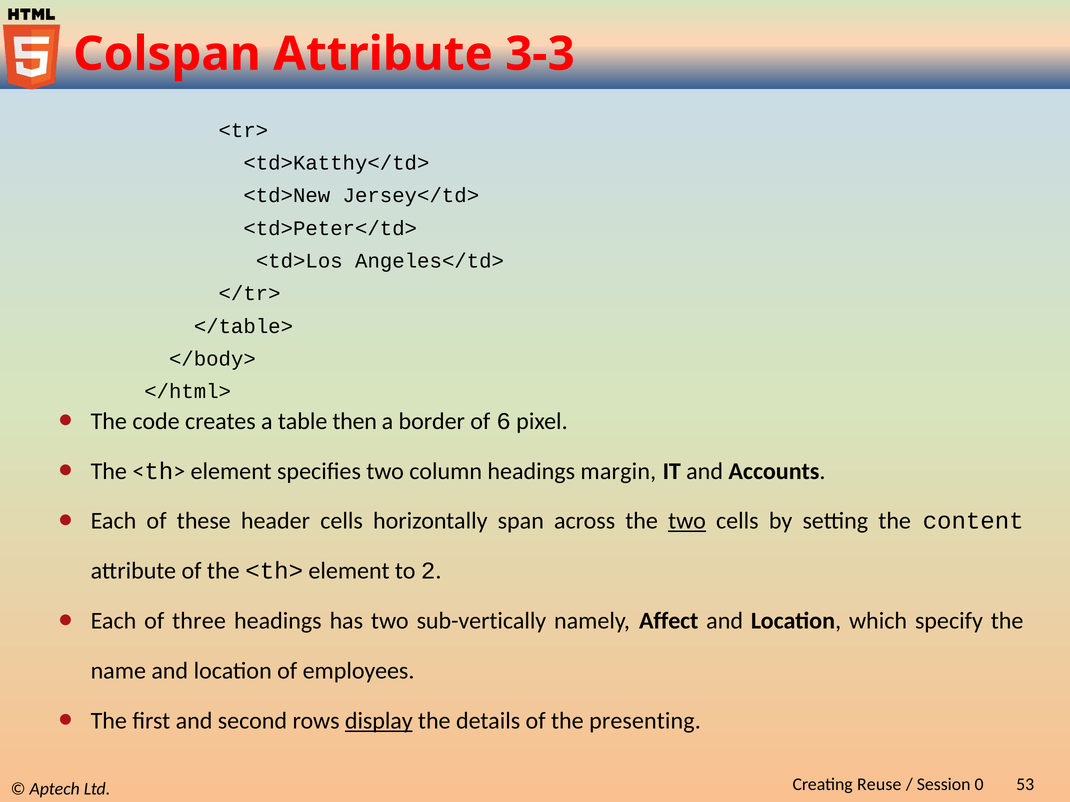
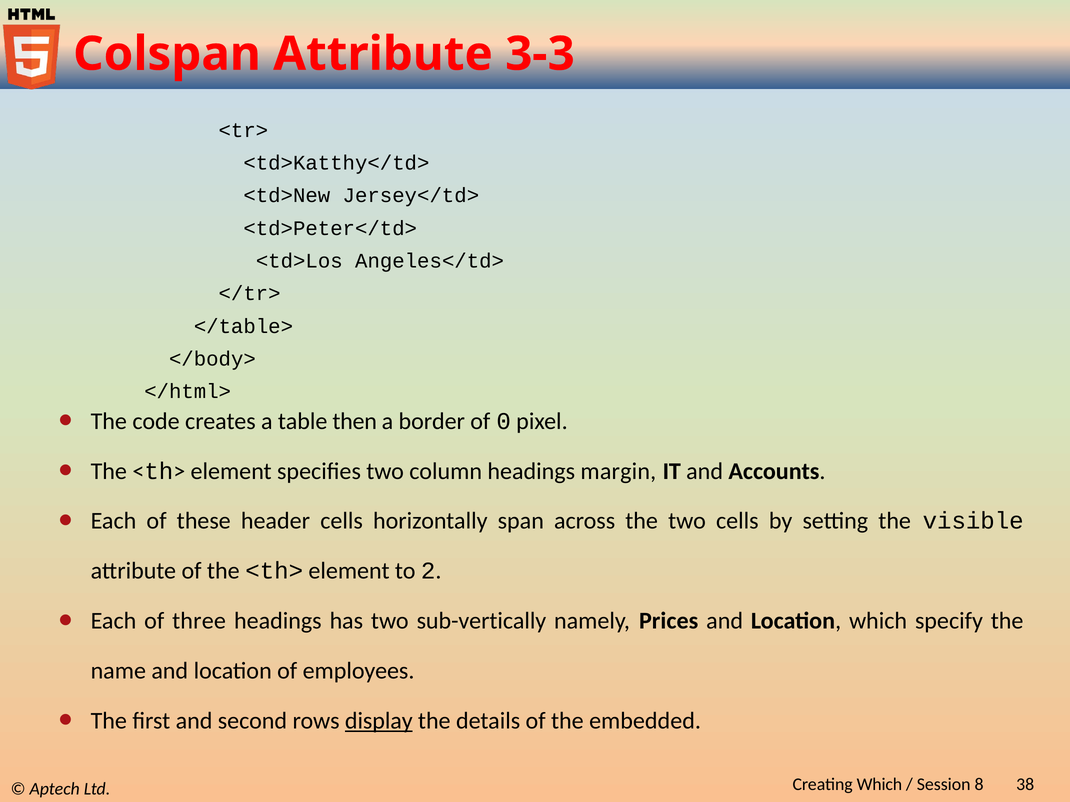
6: 6 -> 0
two at (687, 521) underline: present -> none
content: content -> visible
Affect: Affect -> Prices
presenting: presenting -> embedded
Creating Reuse: Reuse -> Which
0: 0 -> 8
53: 53 -> 38
